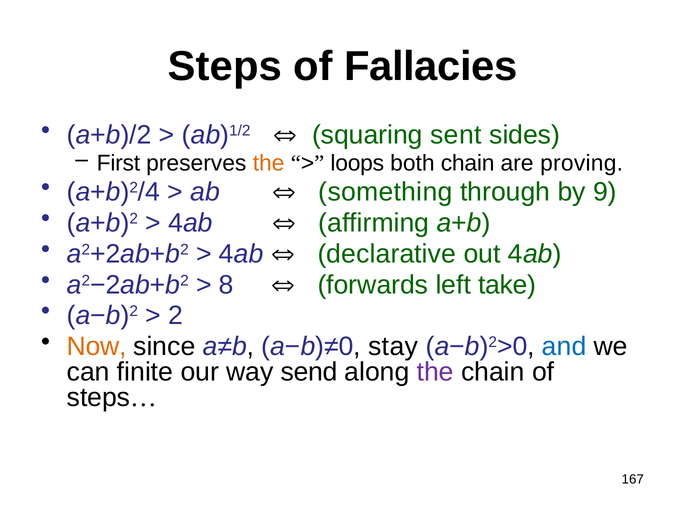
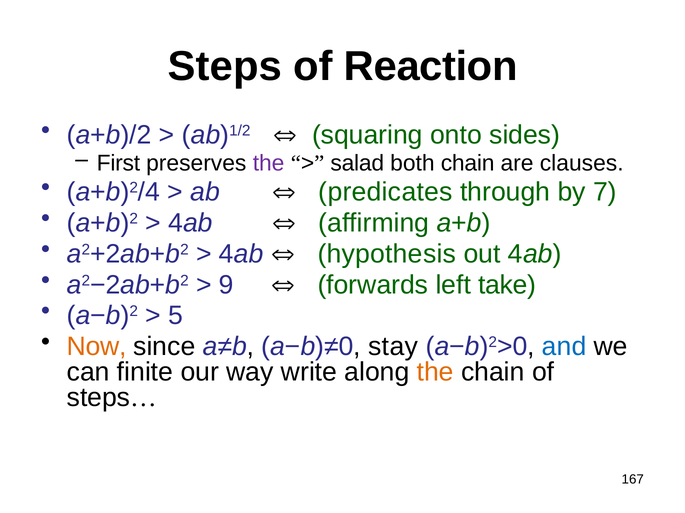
Fallacies: Fallacies -> Reaction
sent: sent -> onto
the at (269, 163) colour: orange -> purple
loops: loops -> salad
proving: proving -> clauses
something: something -> predicates
9: 9 -> 7
declarative: declarative -> hypothesis
8: 8 -> 9
2: 2 -> 5
send: send -> write
the at (435, 373) colour: purple -> orange
